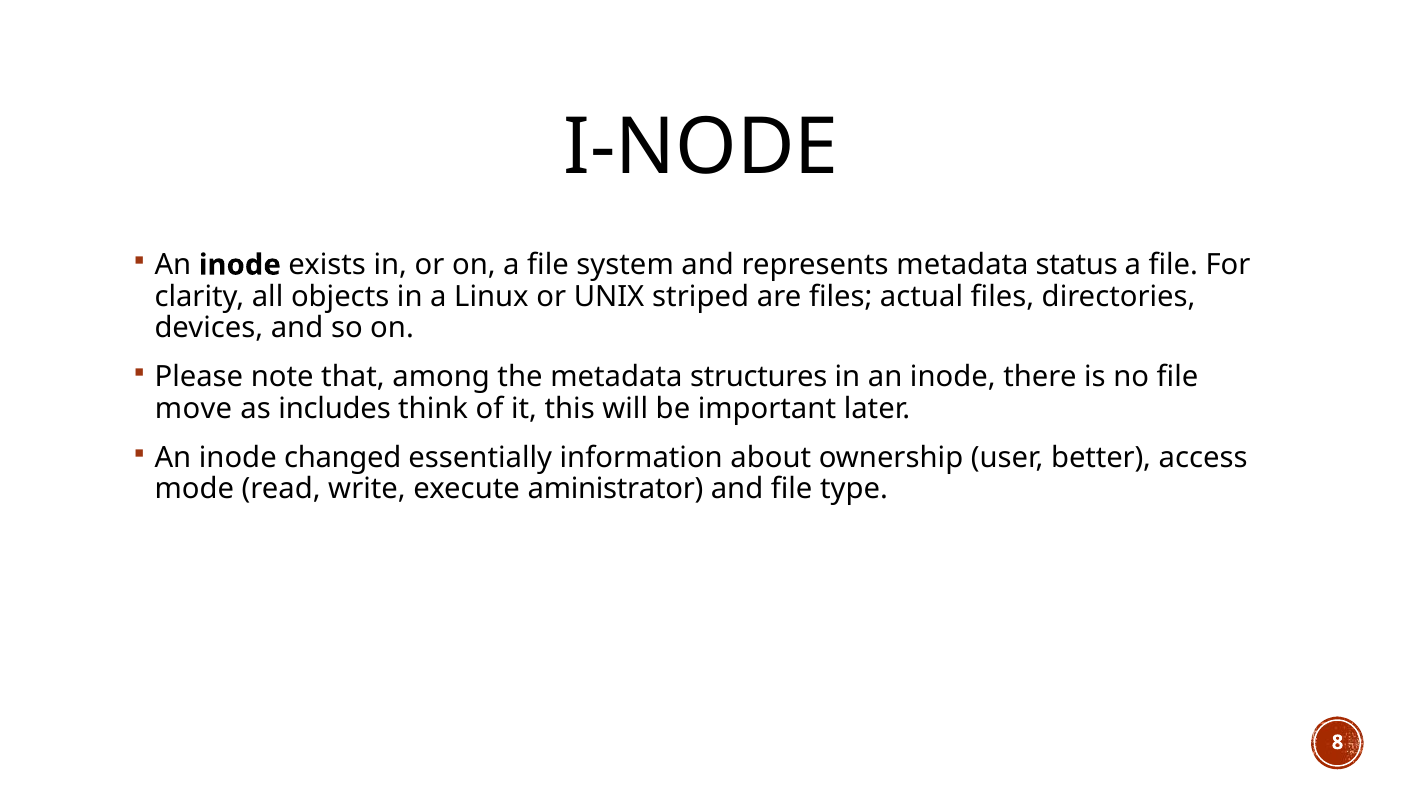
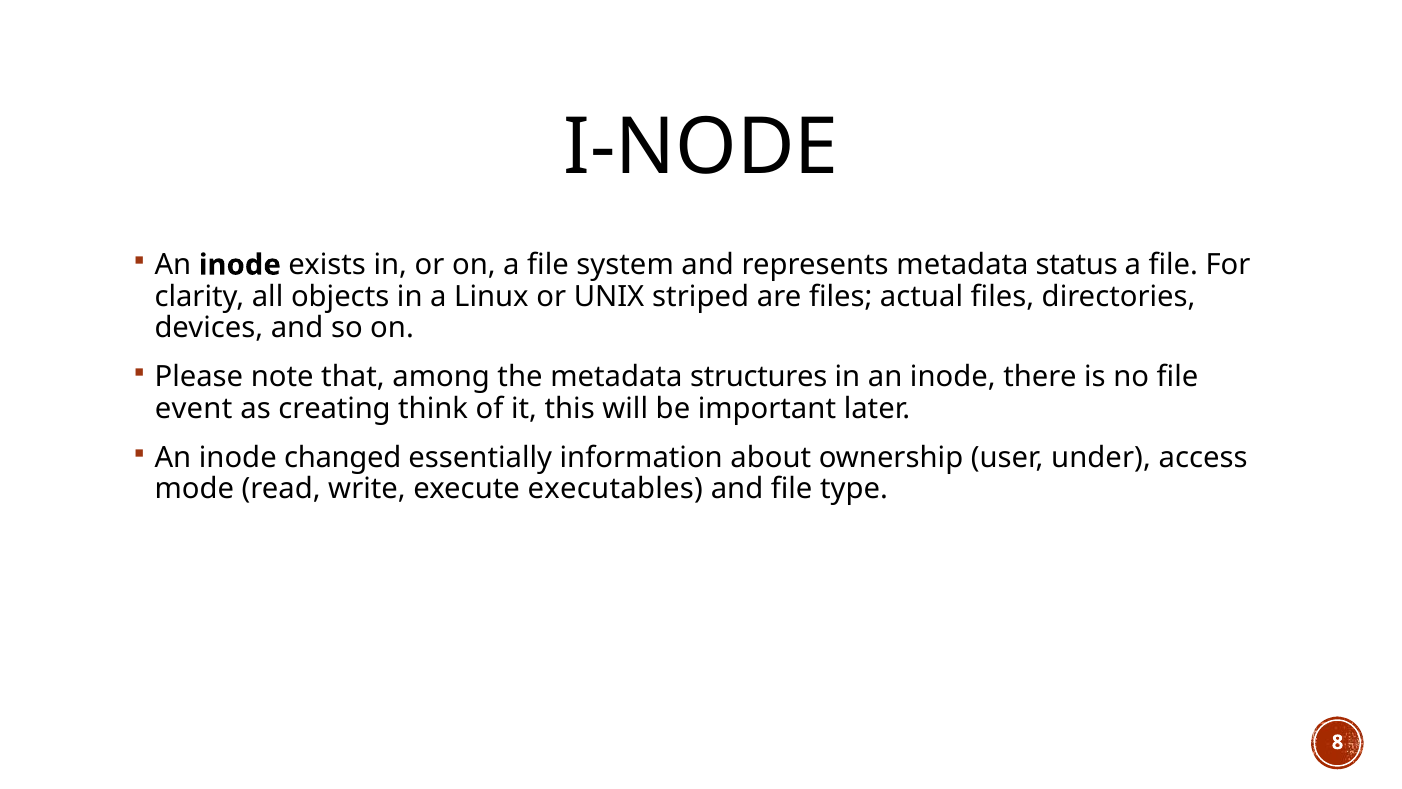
move: move -> event
includes: includes -> creating
better: better -> under
aministrator: aministrator -> executables
